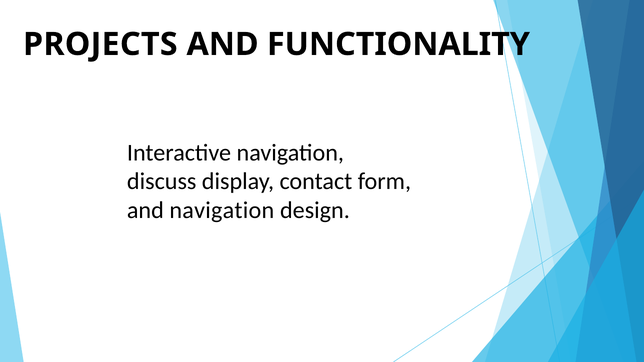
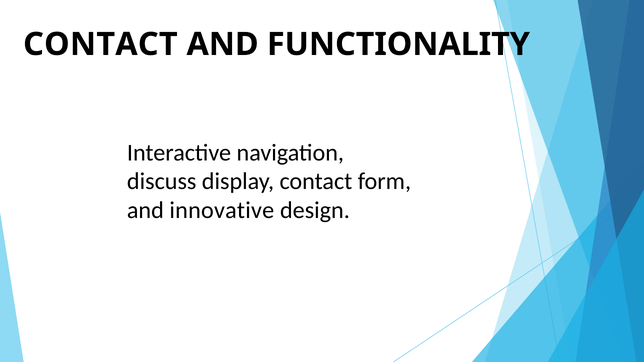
PROJECTS at (100, 44): PROJECTS -> CONTACT
and navigation: navigation -> innovative
